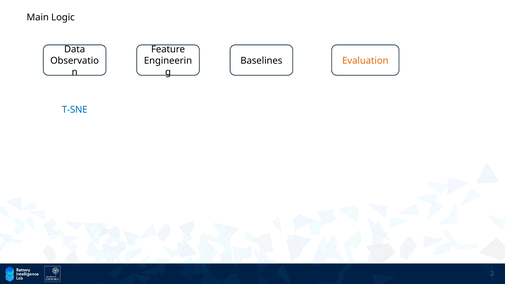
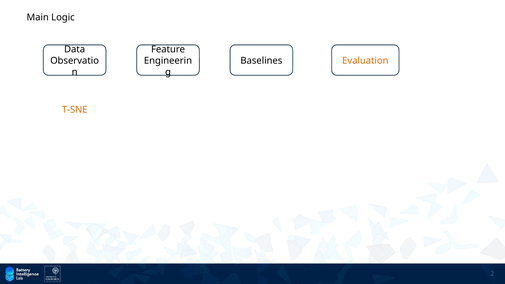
T-SNE colour: blue -> orange
